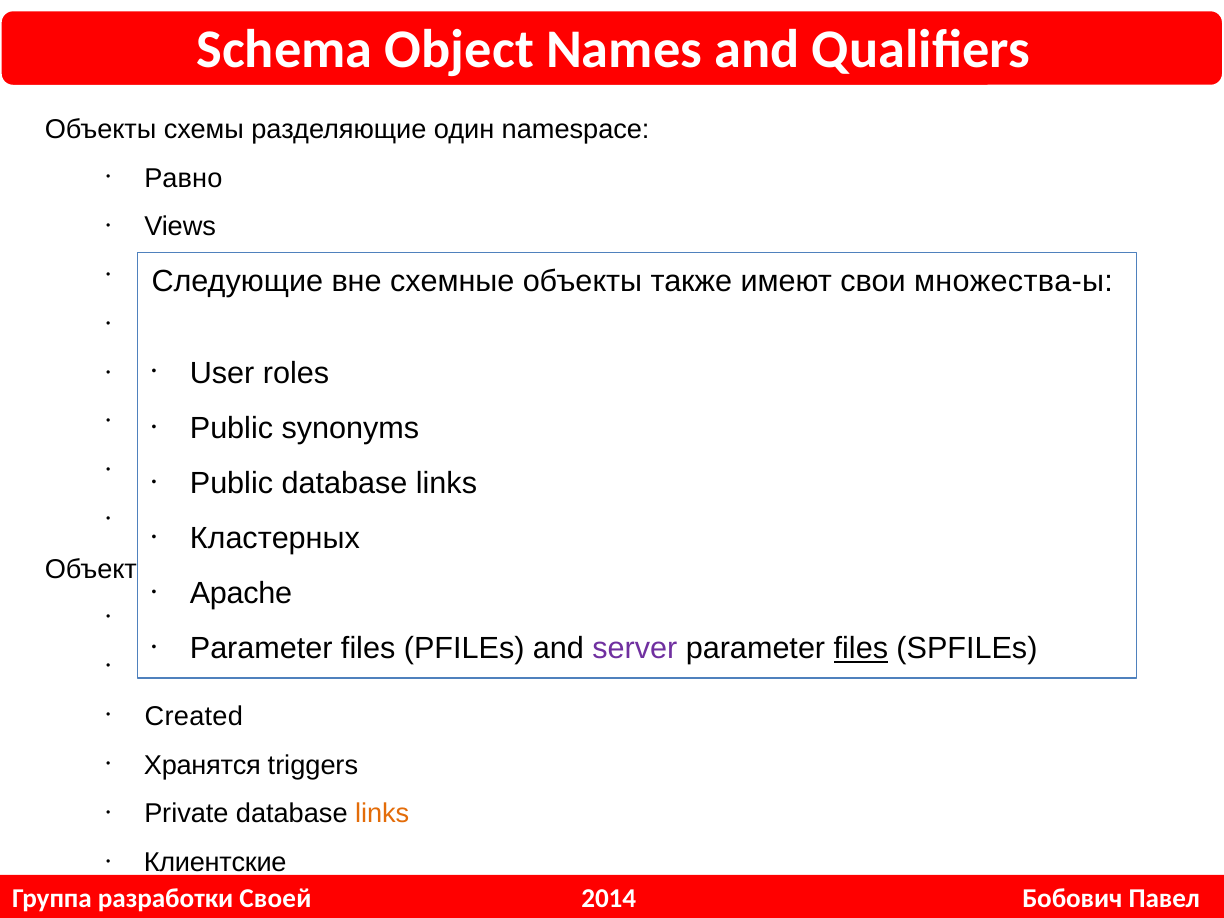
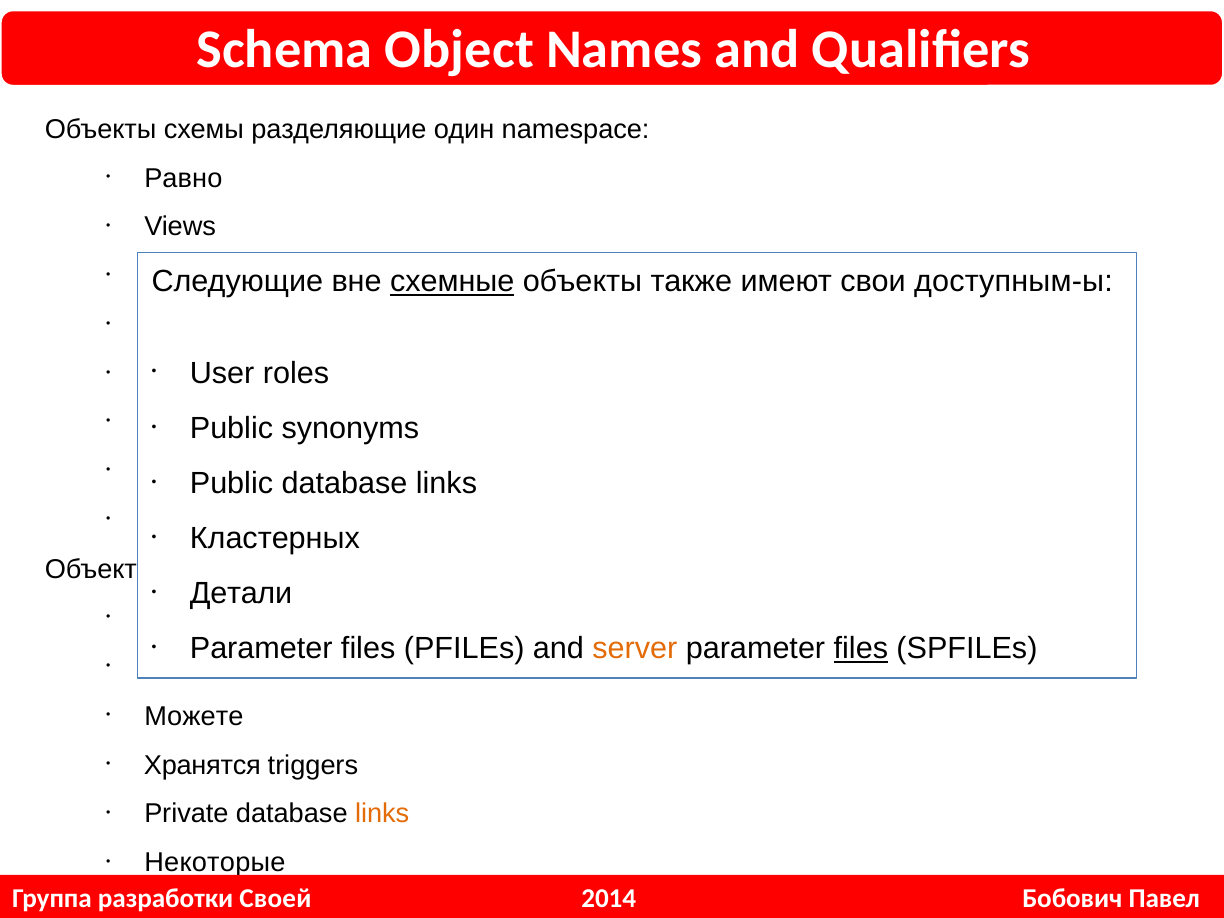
схемные underline: none -> present
множества-ы: множества-ы -> доступным-ы
Apache: Apache -> Детали
server colour: purple -> orange
Created: Created -> Можете
Клиентские: Клиентские -> Некоторые
